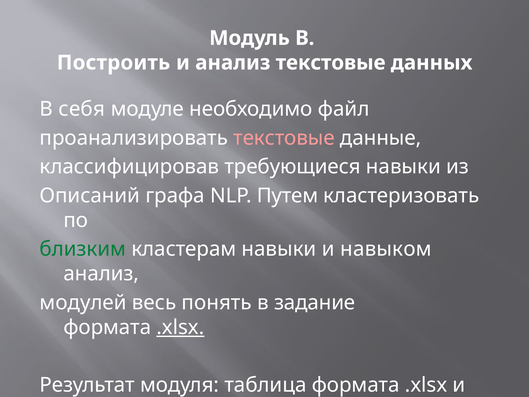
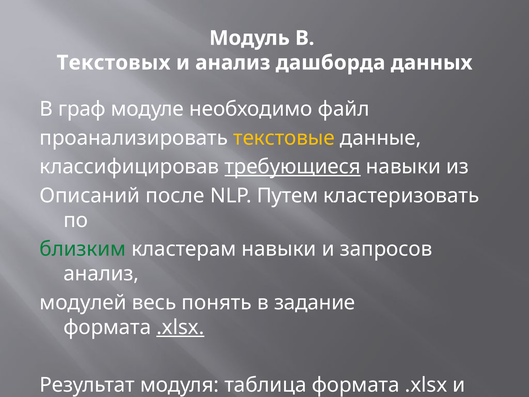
Построить: Построить -> Текстовых
анализ текстовые: текстовые -> дашборда
себя: себя -> граф
текстовые at (284, 138) colour: pink -> yellow
требующиеся underline: none -> present
графа: графа -> после
навыком: навыком -> запросов
